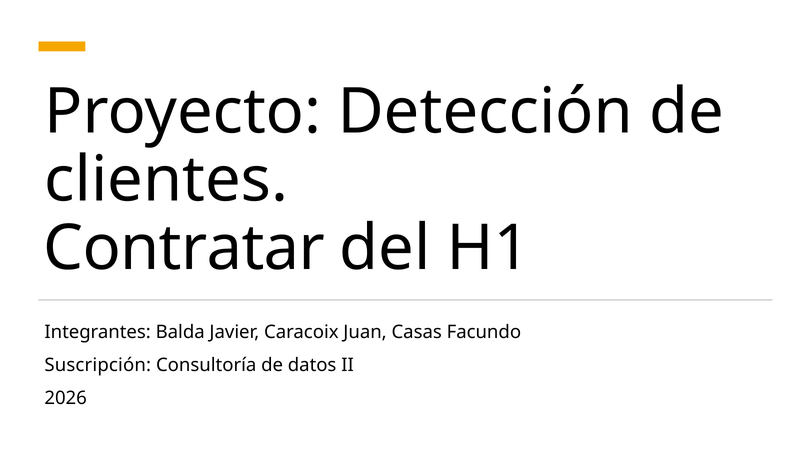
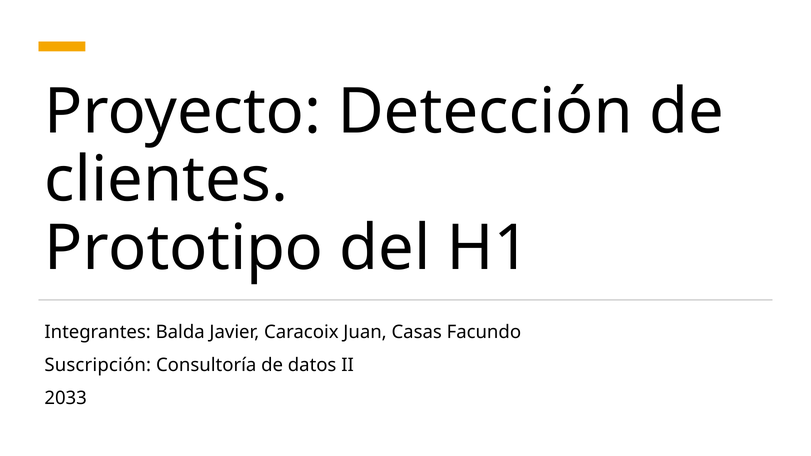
Contratar: Contratar -> Prototipo
2026: 2026 -> 2033
